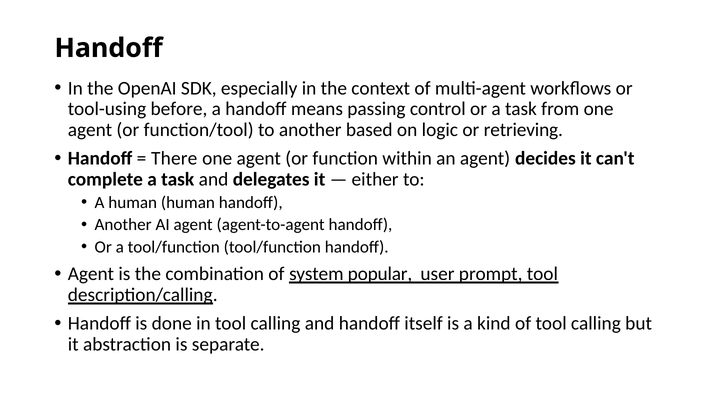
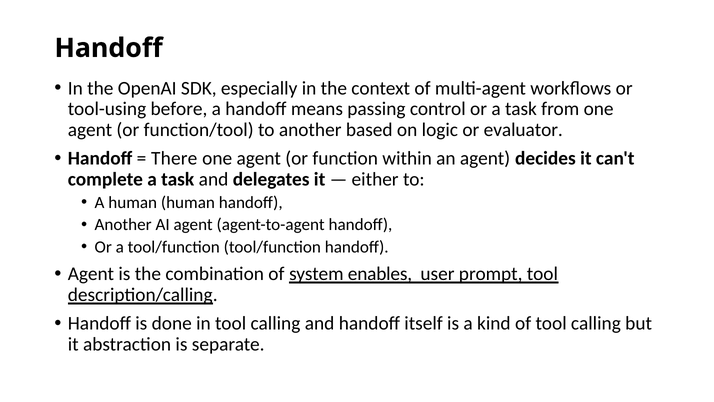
retrieving: retrieving -> evaluator
popular: popular -> enables
